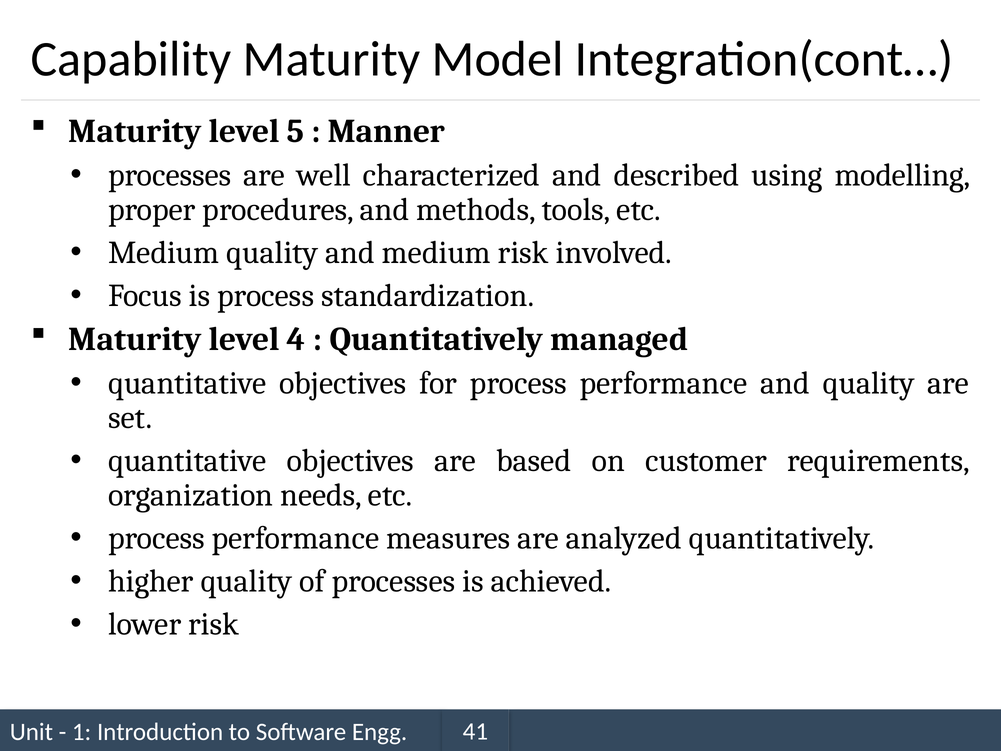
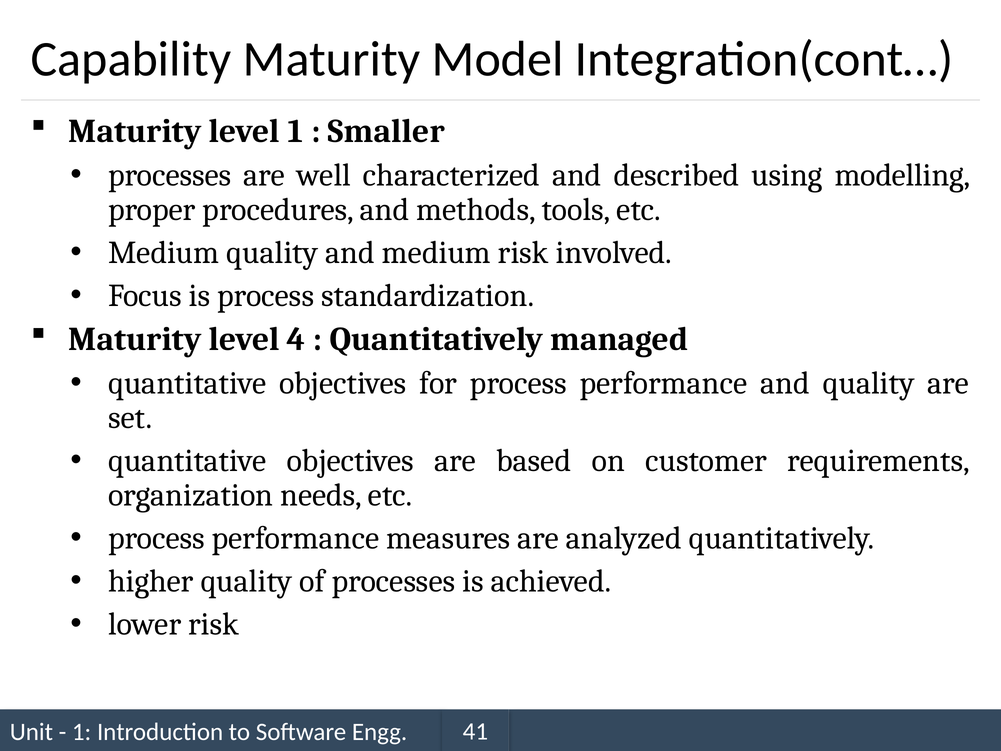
level 5: 5 -> 1
Manner: Manner -> Smaller
